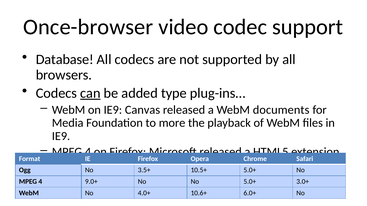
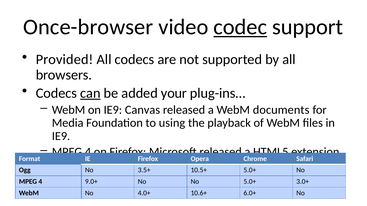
codec underline: none -> present
Database: Database -> Provided
type: type -> your
more: more -> using
